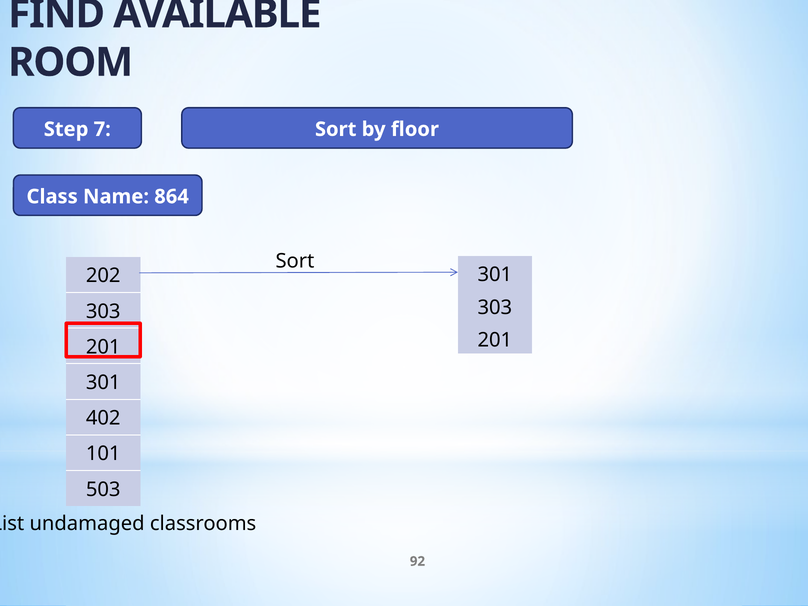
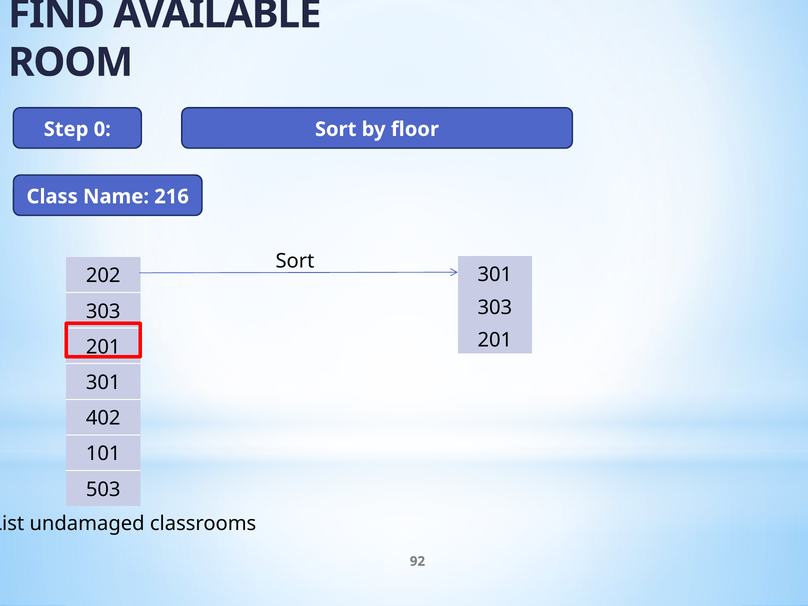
7: 7 -> 0
864: 864 -> 216
